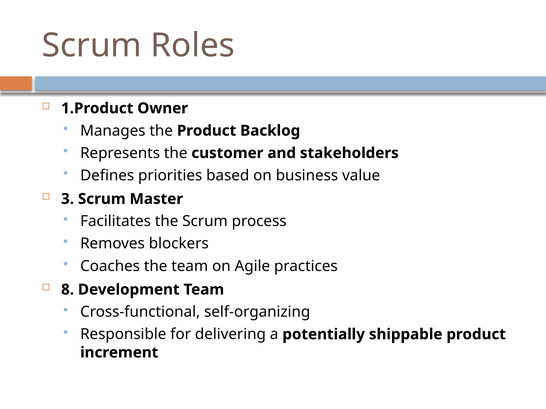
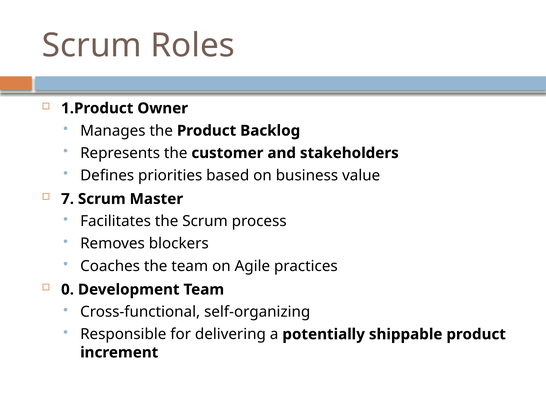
3: 3 -> 7
8: 8 -> 0
